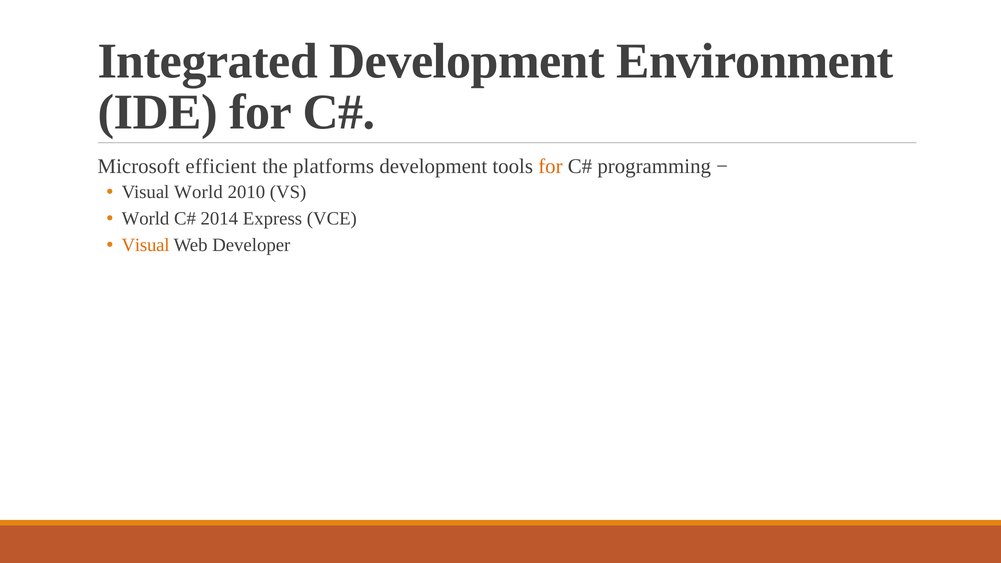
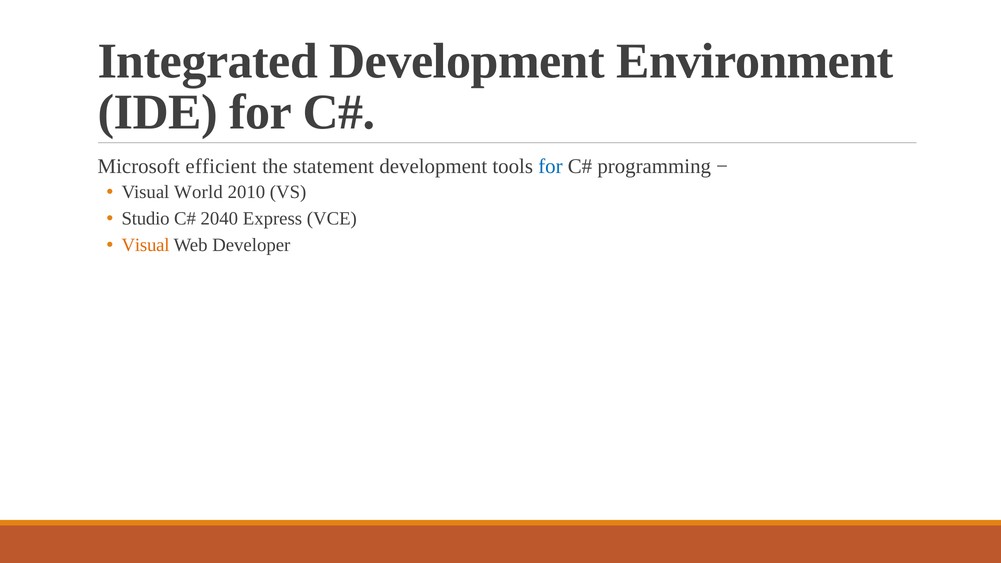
platforms: platforms -> statement
for at (550, 166) colour: orange -> blue
World at (145, 219): World -> Studio
2014: 2014 -> 2040
